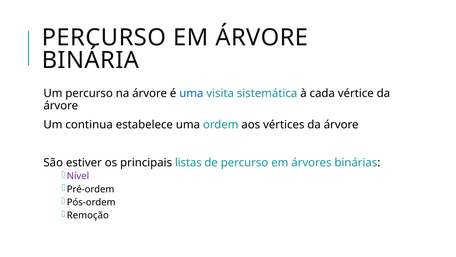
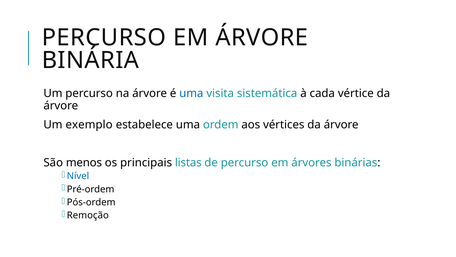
continua: continua -> exemplo
estiver: estiver -> menos
Nível colour: purple -> blue
